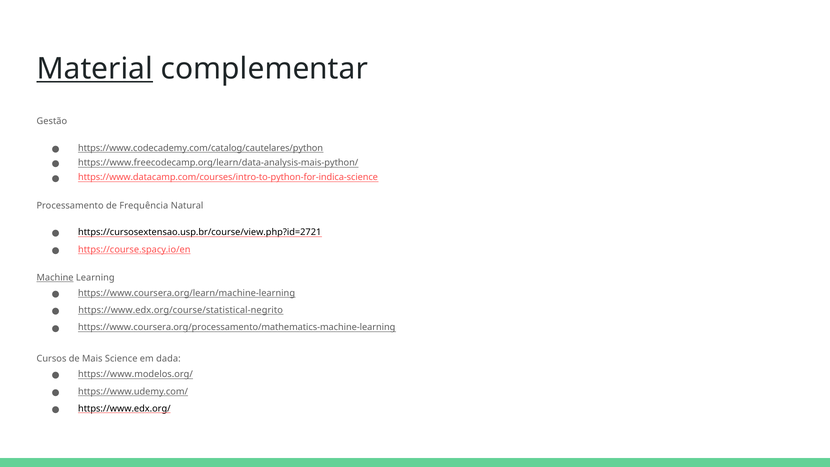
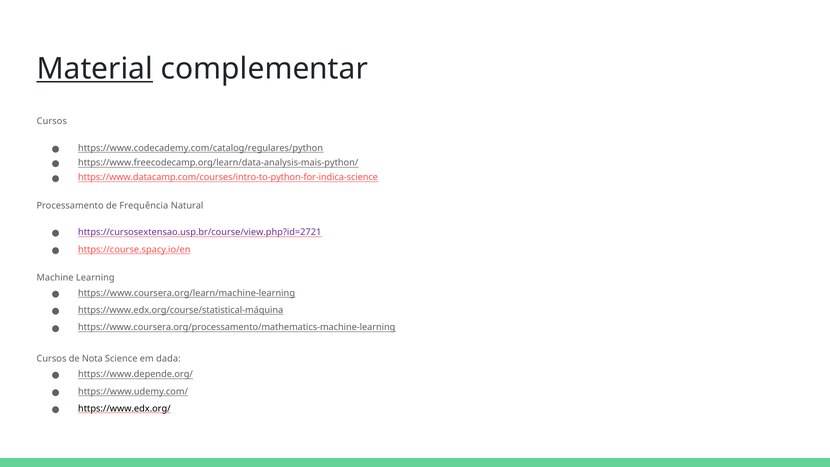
Gestão at (52, 121): Gestão -> Cursos
https://www.codecademy.com/catalog/cautelares/python: https://www.codecademy.com/catalog/cautelares/python -> https://www.codecademy.com/catalog/regulares/python
https://cursosextensao.usp.br/course/view.php?id=2721 colour: black -> purple
Machine underline: present -> none
https://www.edx.org/course/statistical-negrito: https://www.edx.org/course/statistical-negrito -> https://www.edx.org/course/statistical-máquina
Mais: Mais -> Nota
https://www.modelos.org/: https://www.modelos.org/ -> https://www.depende.org/
